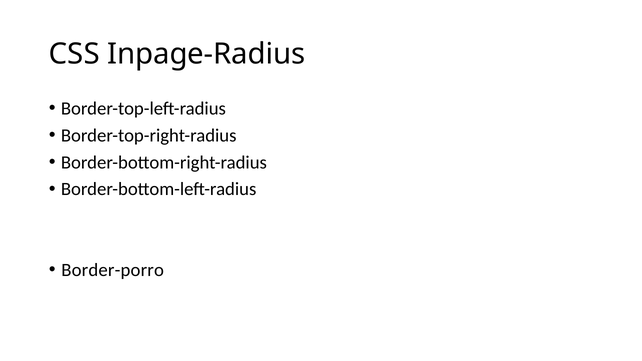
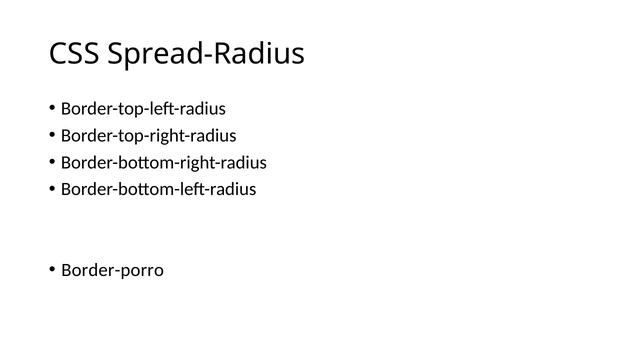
Inpage-Radius: Inpage-Radius -> Spread-Radius
